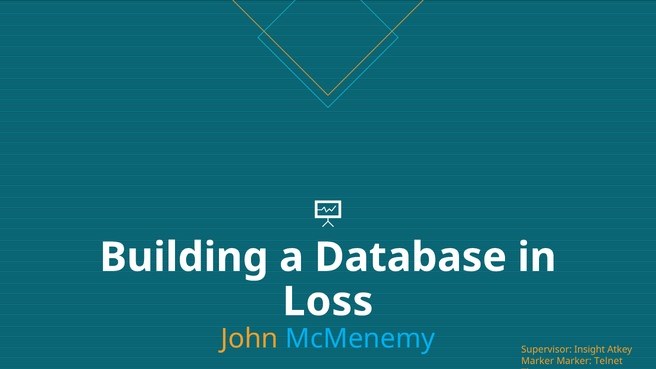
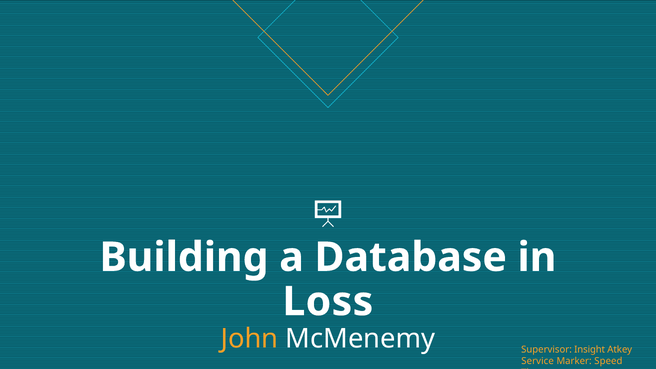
McMenemy colour: light blue -> white
Marker at (538, 361): Marker -> Service
Telnet: Telnet -> Speed
